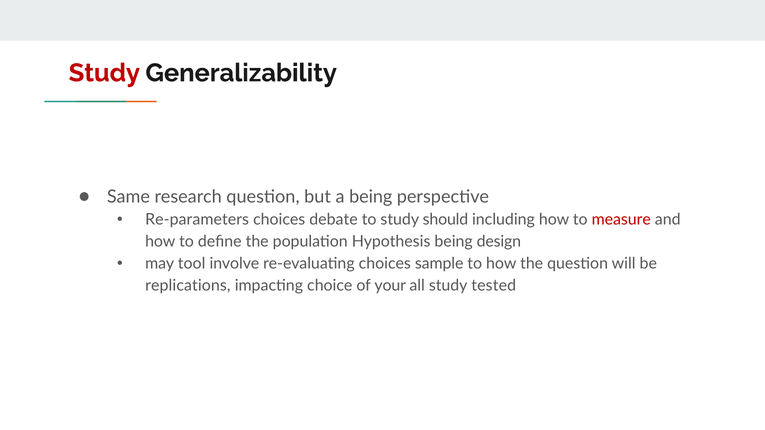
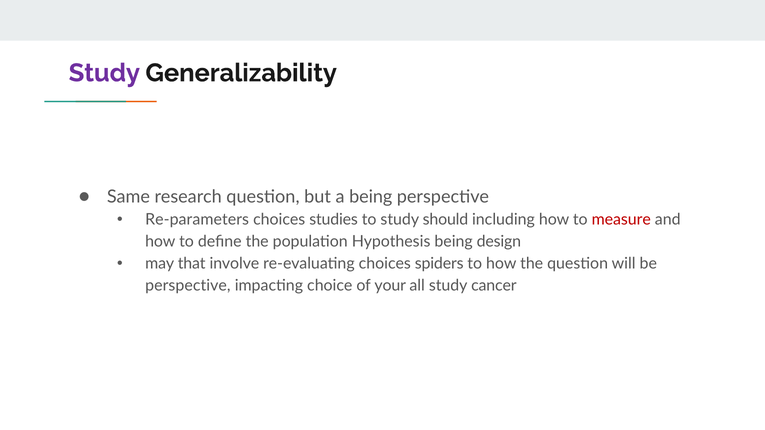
Study at (104, 73) colour: red -> purple
debate: debate -> studies
tool: tool -> that
sample: sample -> spiders
replications at (188, 286): replications -> perspective
tested: tested -> cancer
